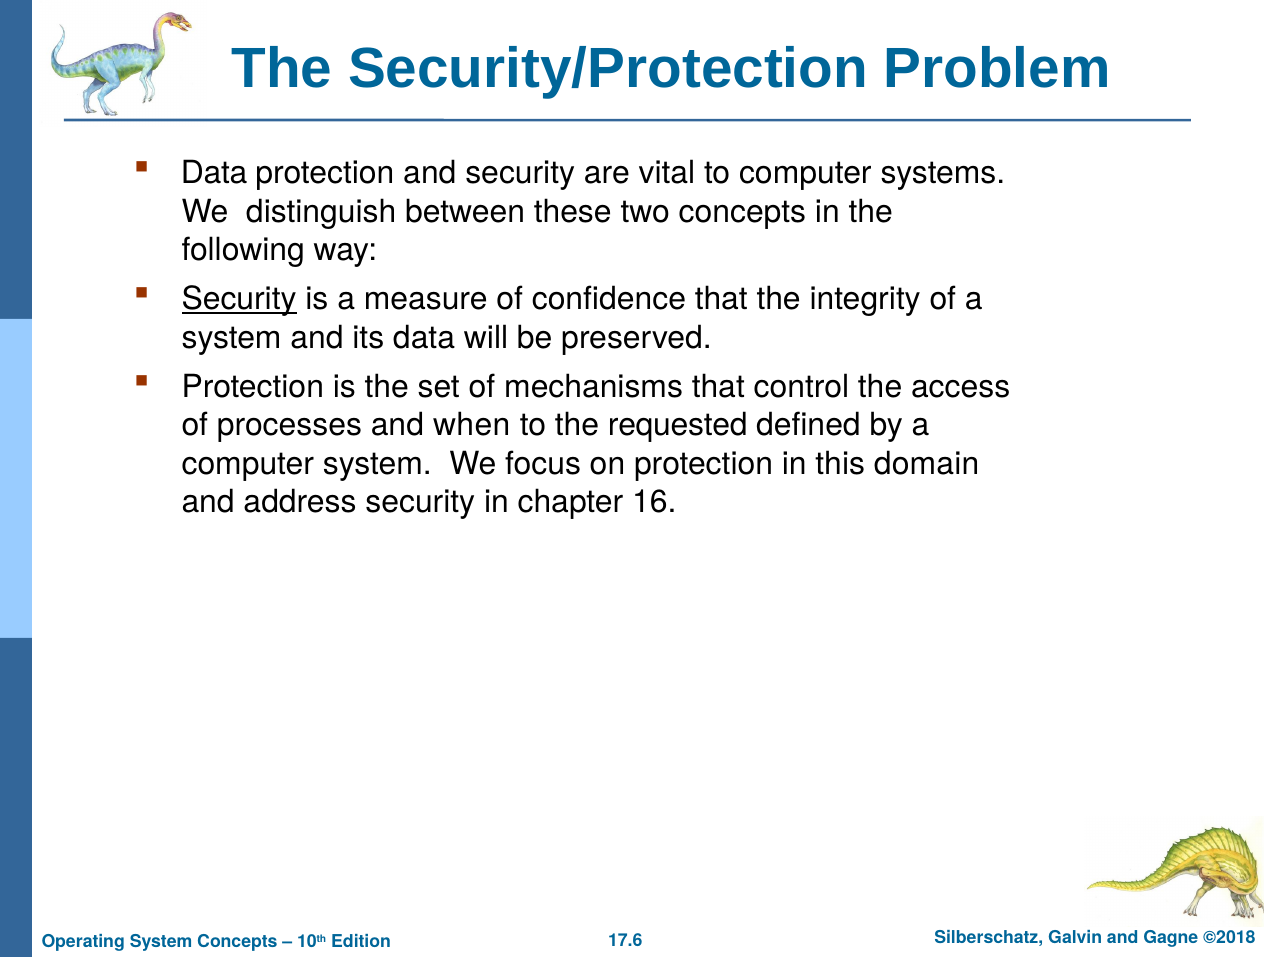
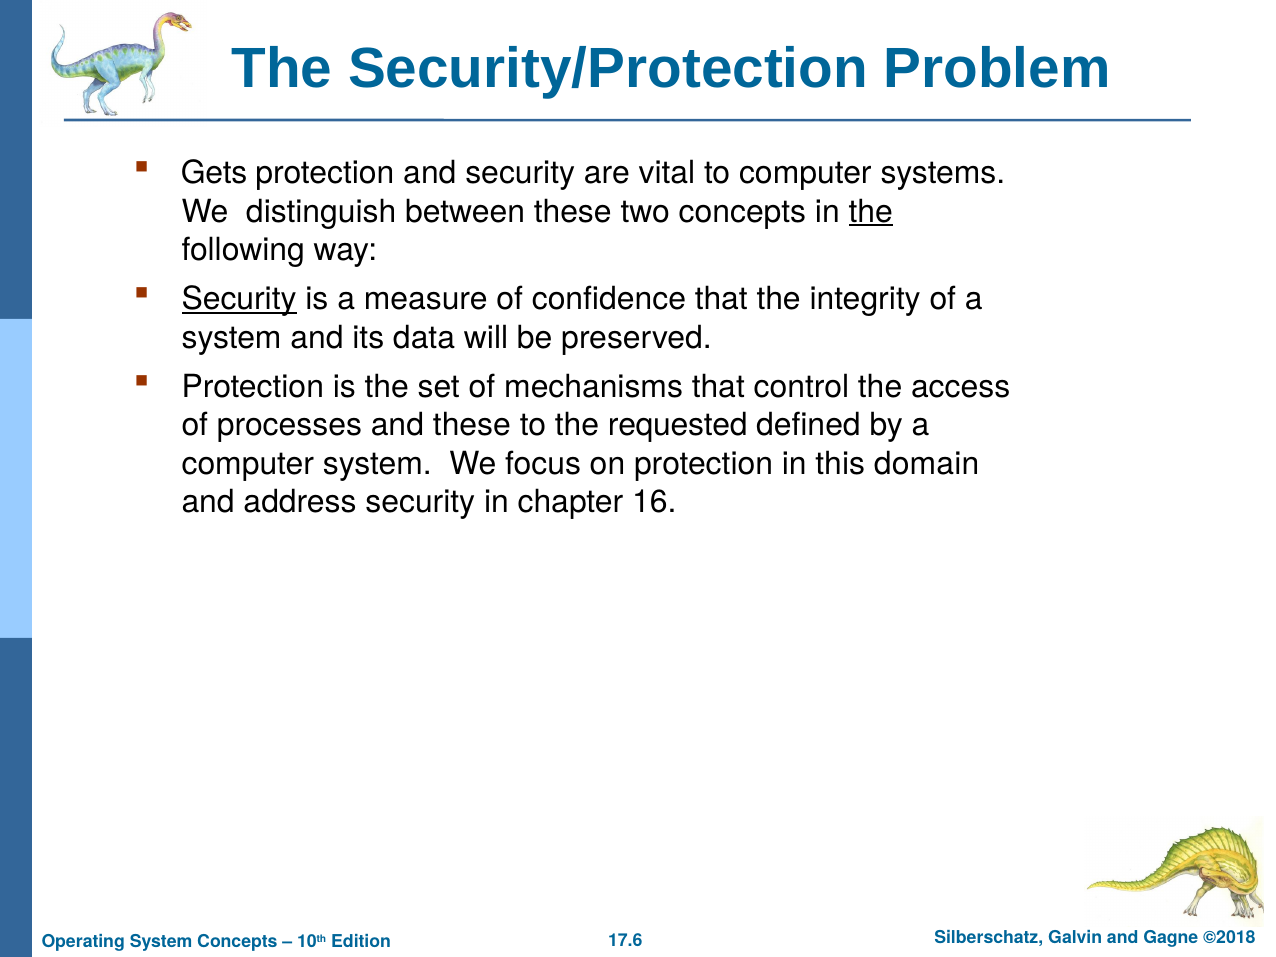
Data at (214, 173): Data -> Gets
the at (871, 212) underline: none -> present
and when: when -> these
